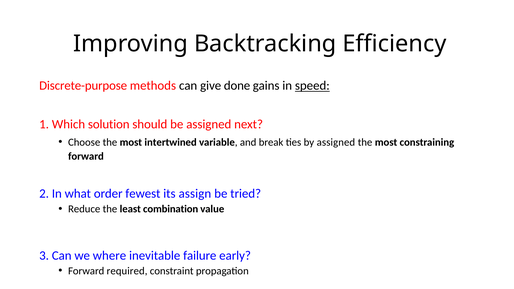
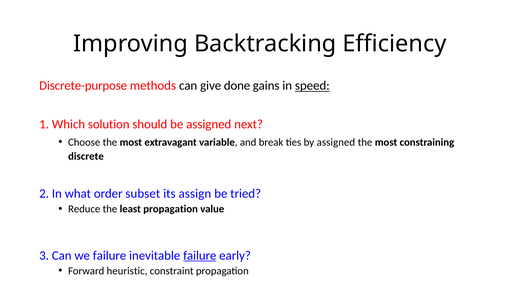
intertwined: intertwined -> extravagant
forward at (86, 156): forward -> discrete
fewest: fewest -> subset
least combination: combination -> propagation
we where: where -> failure
failure at (200, 256) underline: none -> present
required: required -> heuristic
